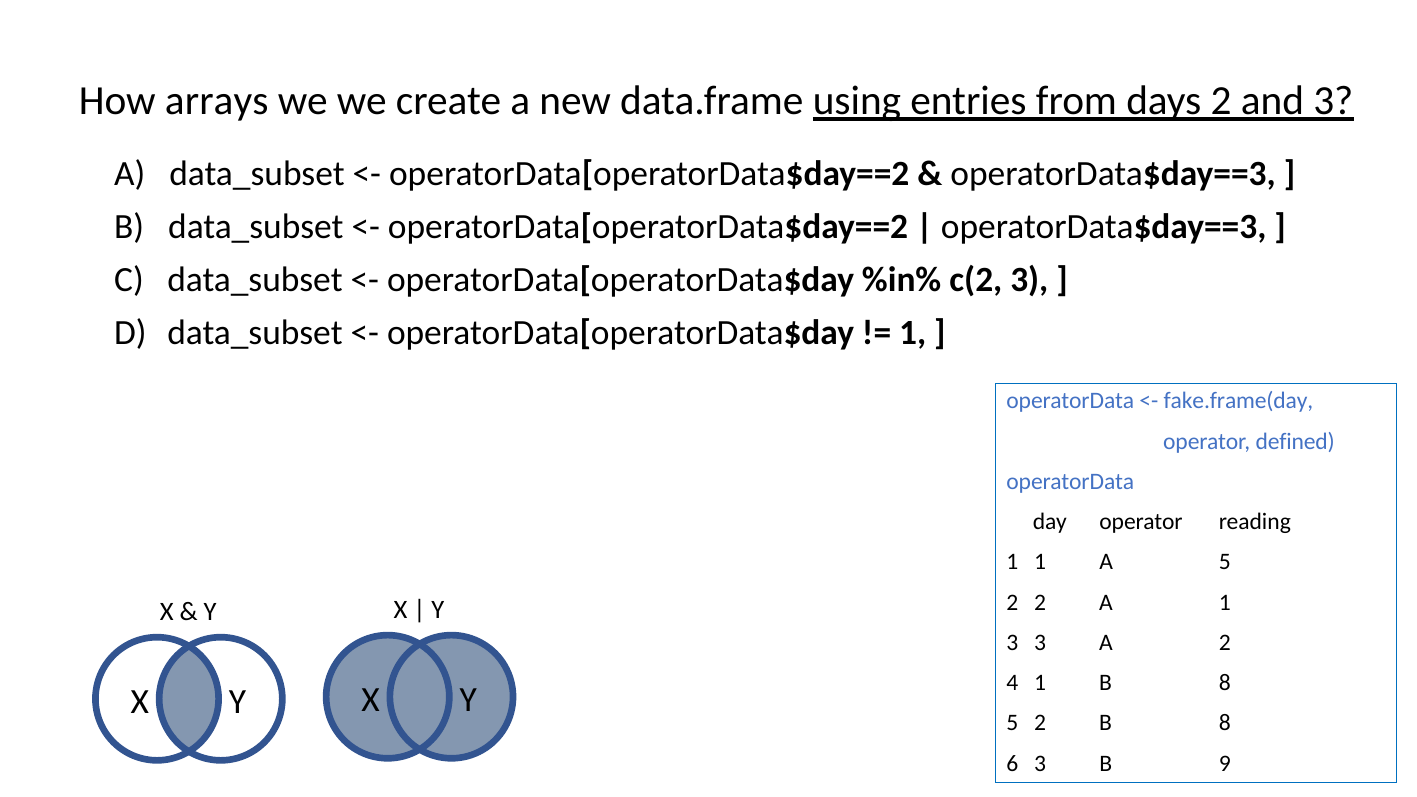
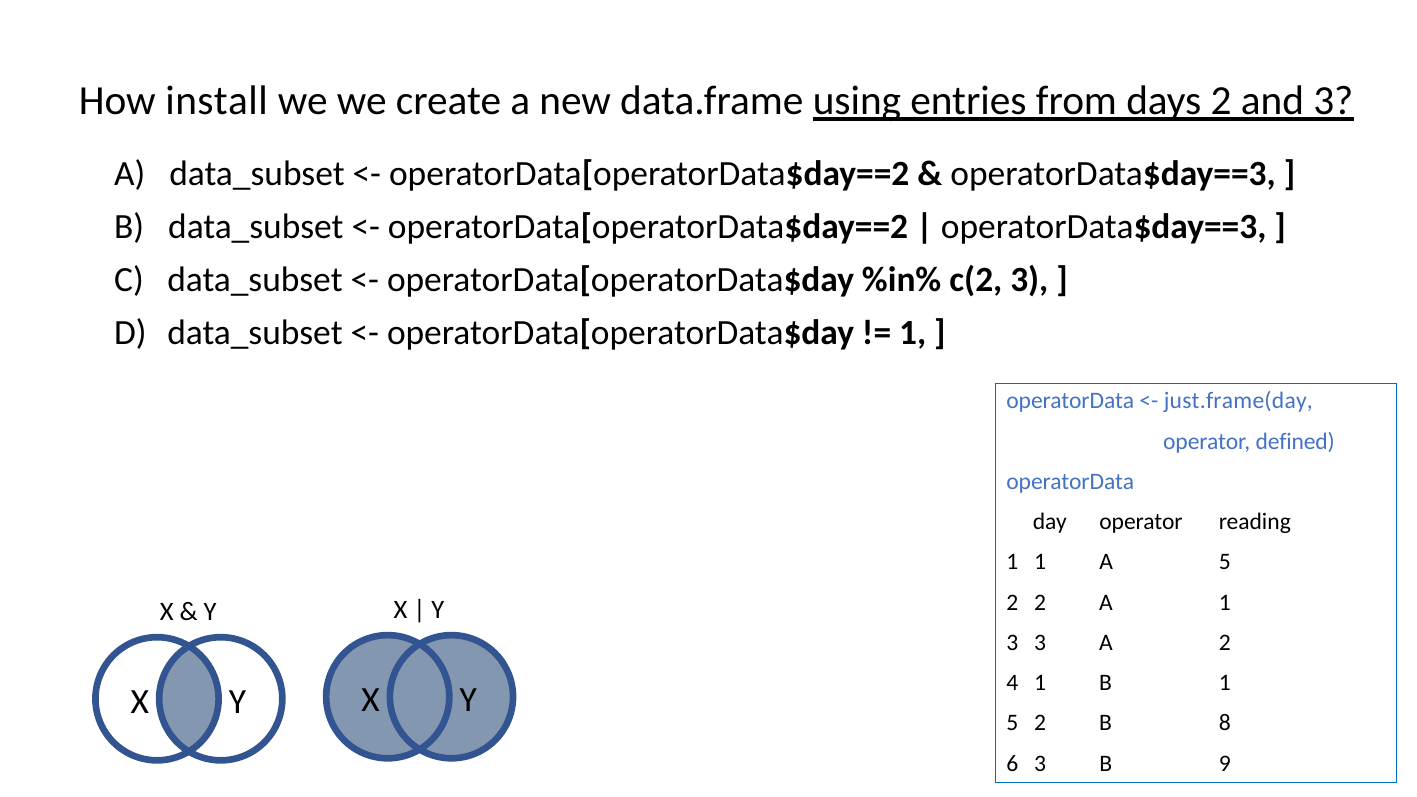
arrays: arrays -> install
fake.frame(day: fake.frame(day -> just.frame(day
1 B 8: 8 -> 1
